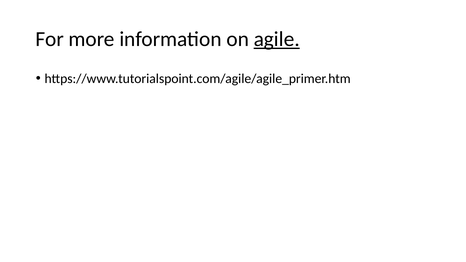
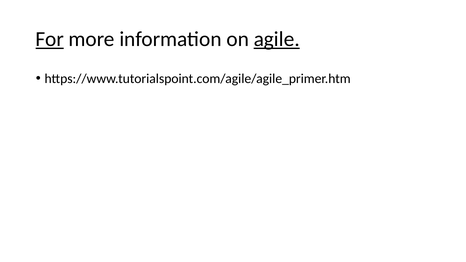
For underline: none -> present
